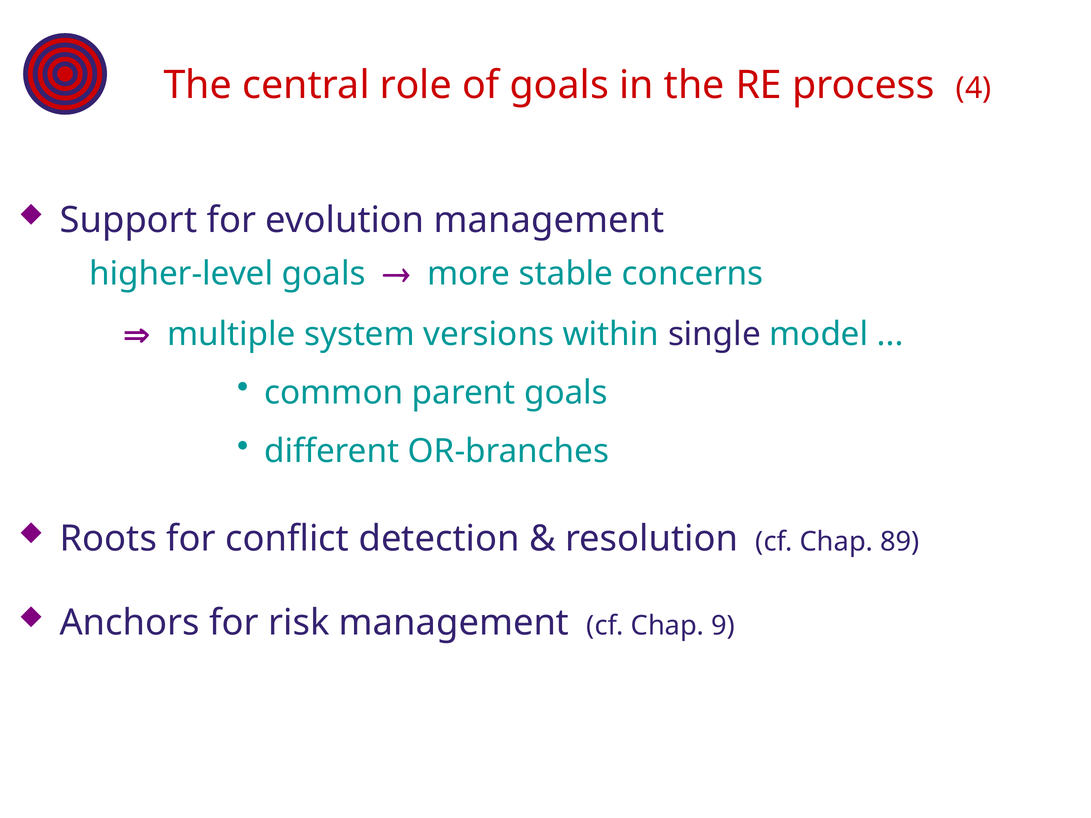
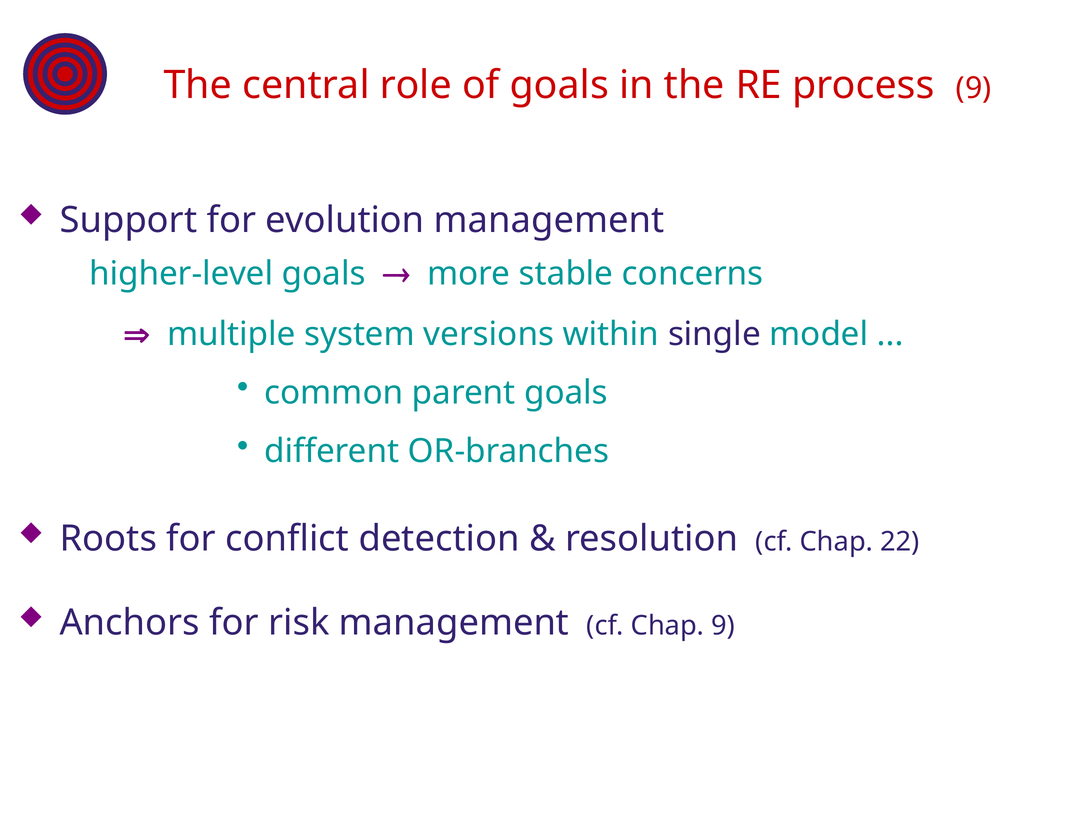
process 4: 4 -> 9
89: 89 -> 22
